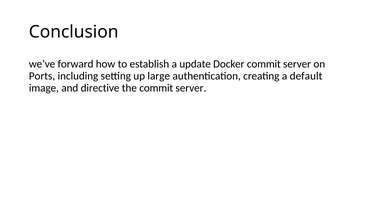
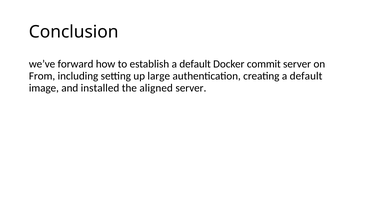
establish a update: update -> default
Ports: Ports -> From
directive: directive -> installed
the commit: commit -> aligned
